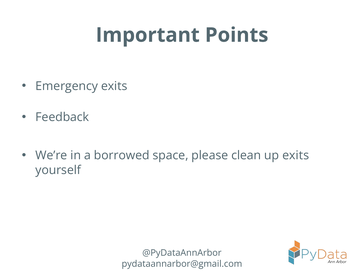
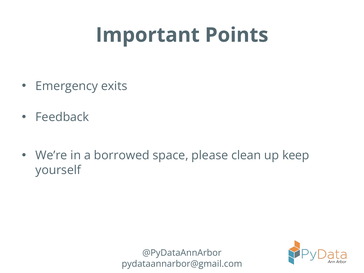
up exits: exits -> keep
